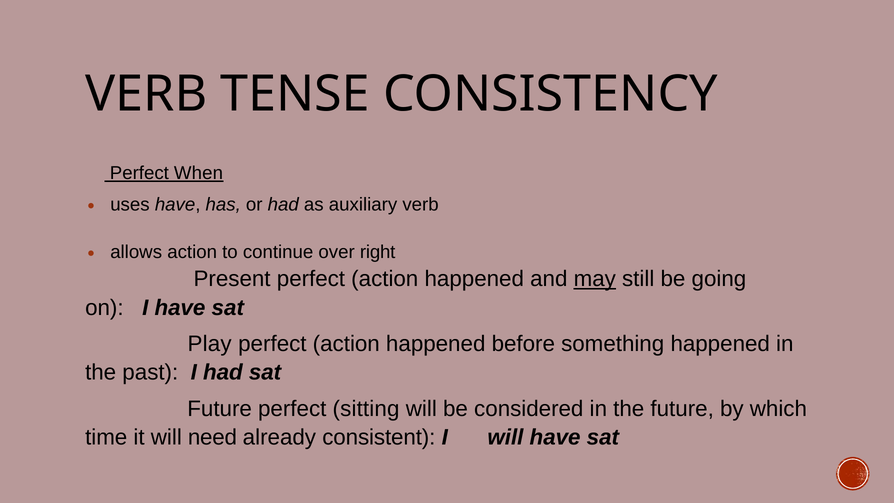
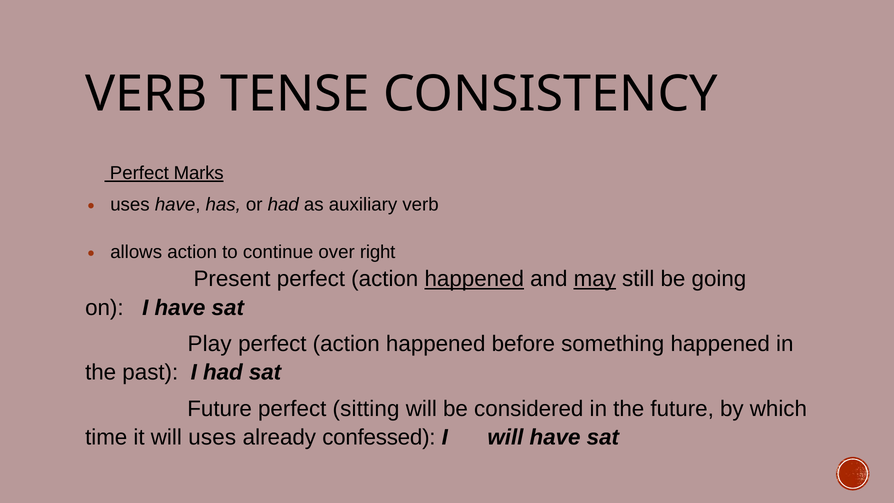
When: When -> Marks
happened at (474, 279) underline: none -> present
will need: need -> uses
consistent: consistent -> confessed
